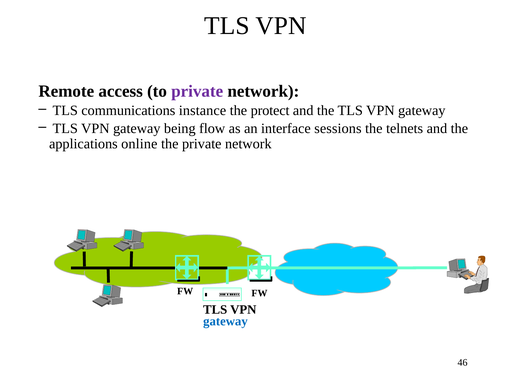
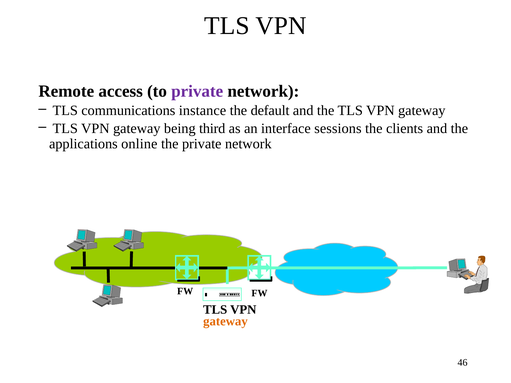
protect: protect -> default
flow: flow -> third
telnets: telnets -> clients
gateway at (225, 321) colour: blue -> orange
